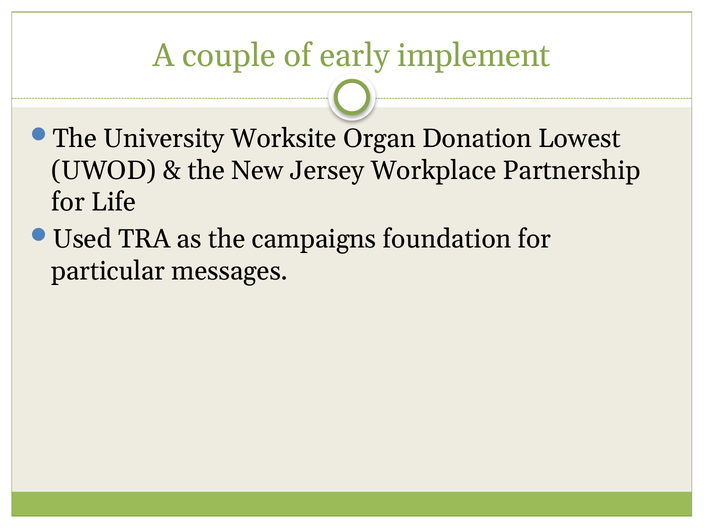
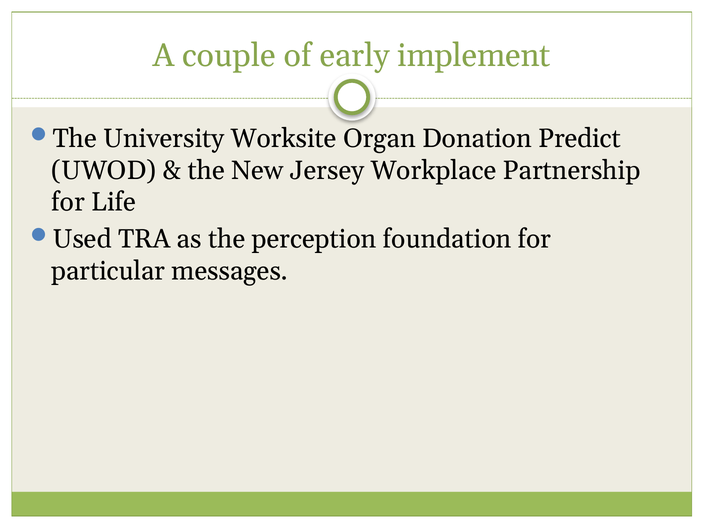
Lowest: Lowest -> Predict
campaigns: campaigns -> perception
